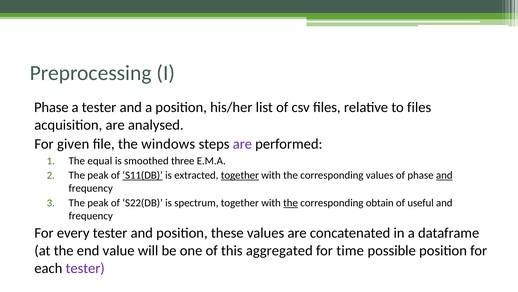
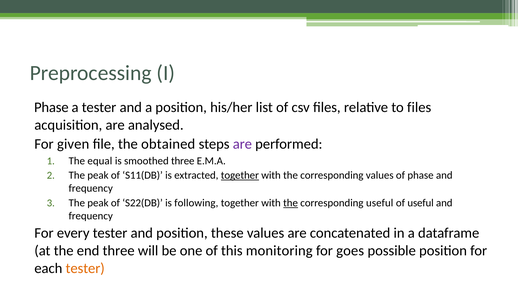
windows: windows -> obtained
S11(DB underline: present -> none
and at (444, 175) underline: present -> none
spectrum: spectrum -> following
corresponding obtain: obtain -> useful
end value: value -> three
aggregated: aggregated -> monitoring
time: time -> goes
tester at (85, 268) colour: purple -> orange
